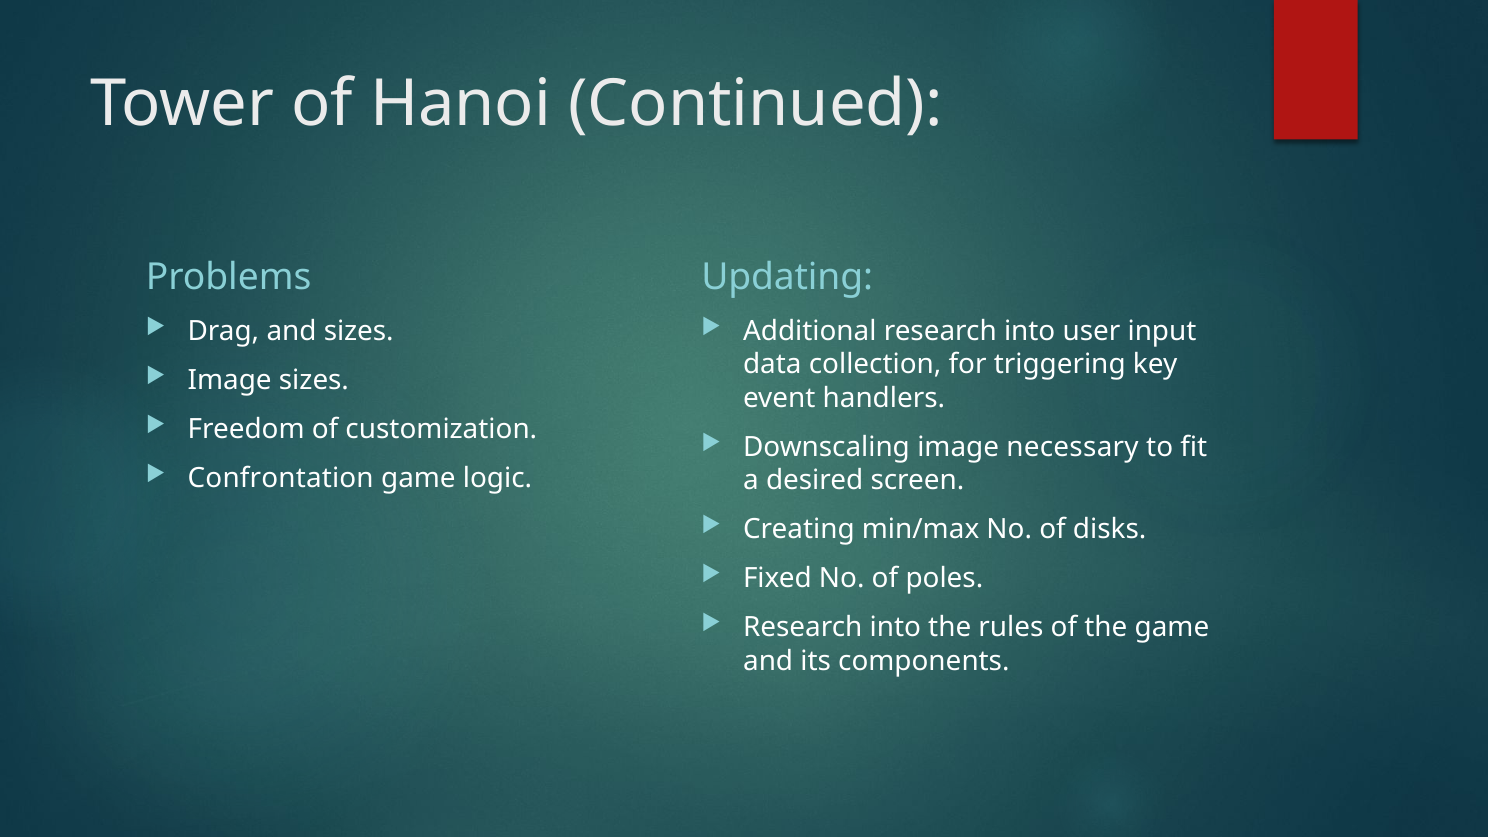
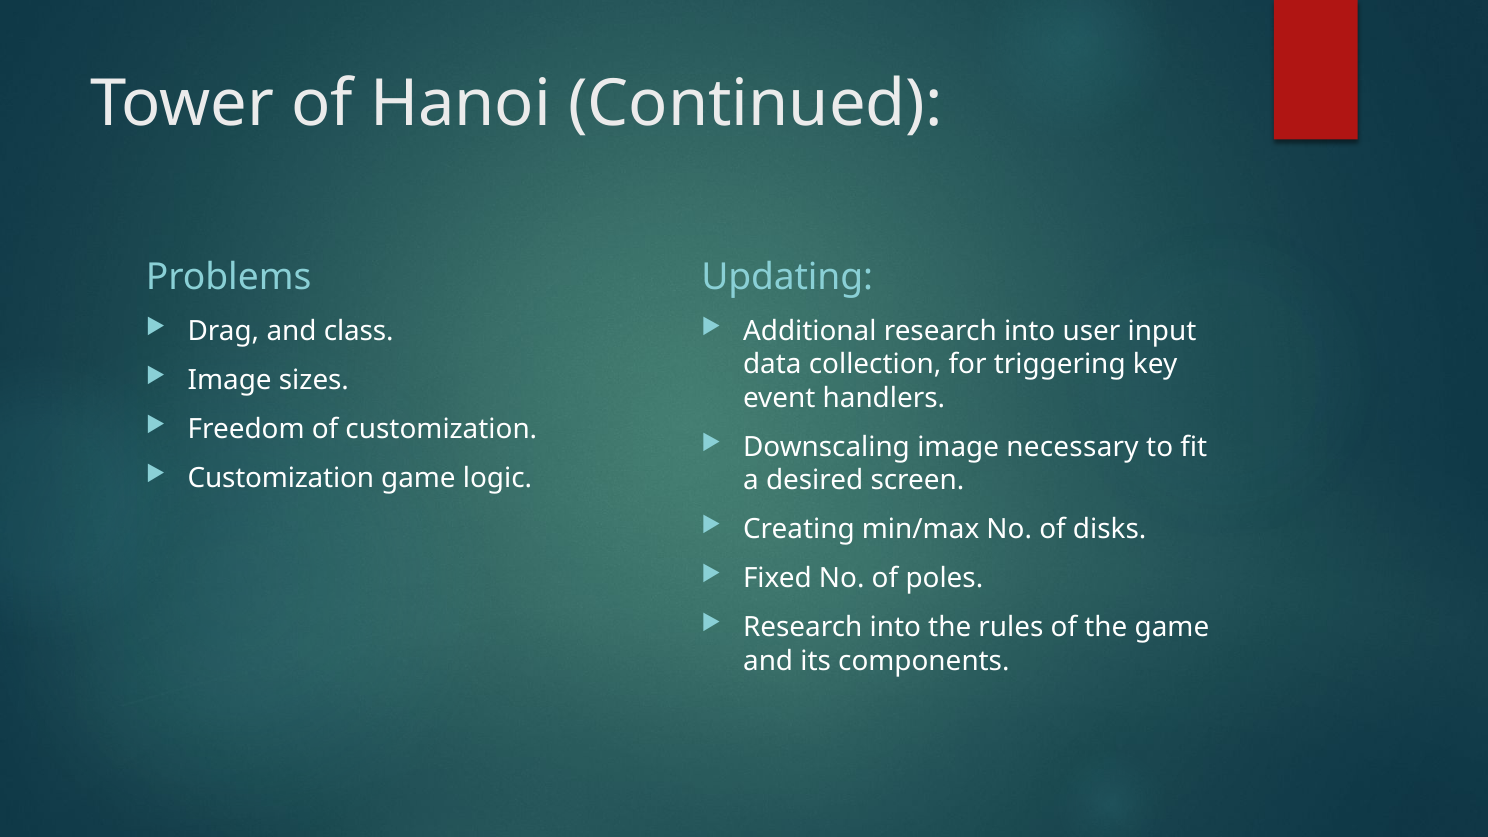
and sizes: sizes -> class
Confrontation at (281, 478): Confrontation -> Customization
